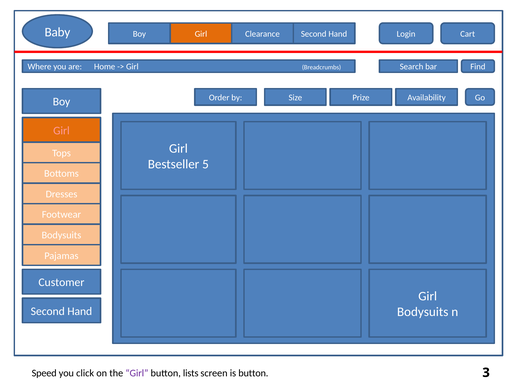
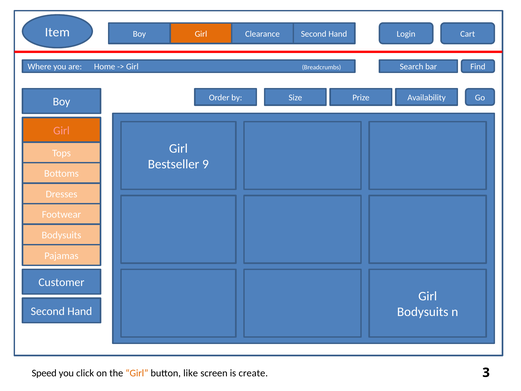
Baby: Baby -> Item
5: 5 -> 9
Girl at (137, 373) colour: purple -> orange
lists: lists -> like
is button: button -> create
